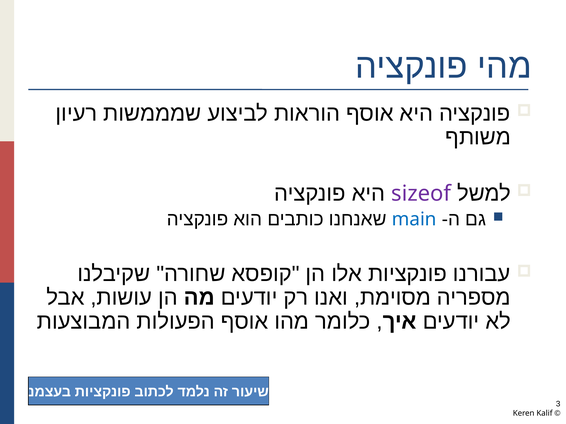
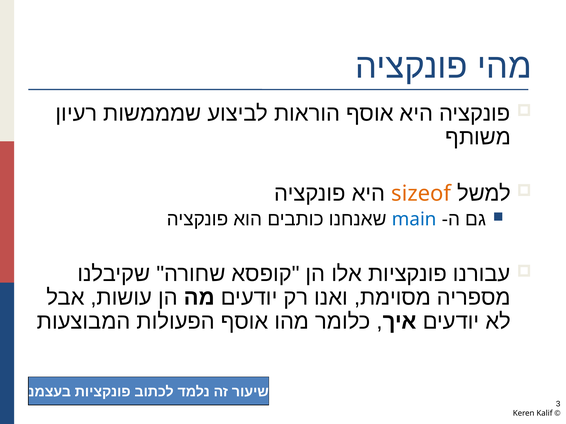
sizeof colour: purple -> orange
